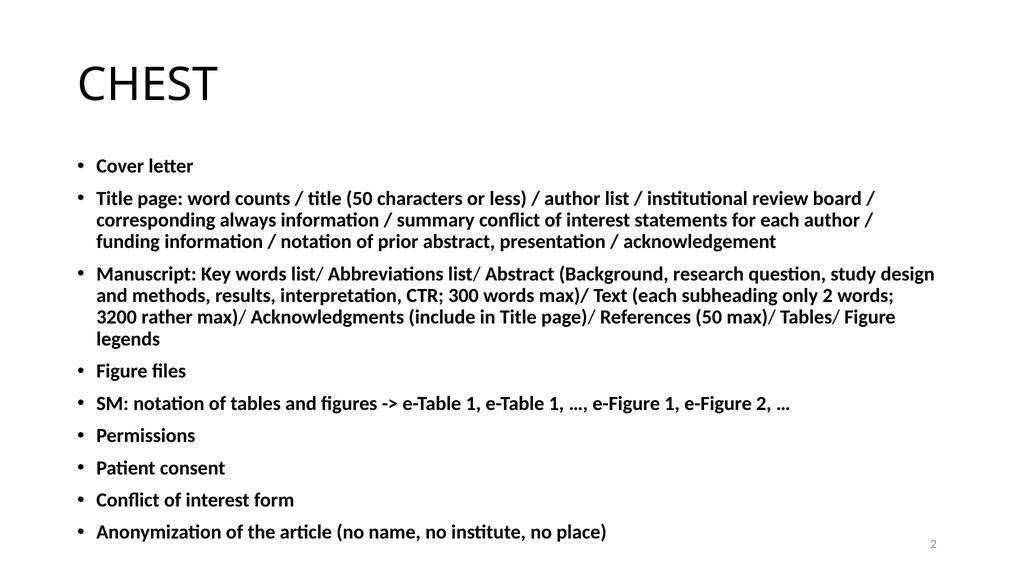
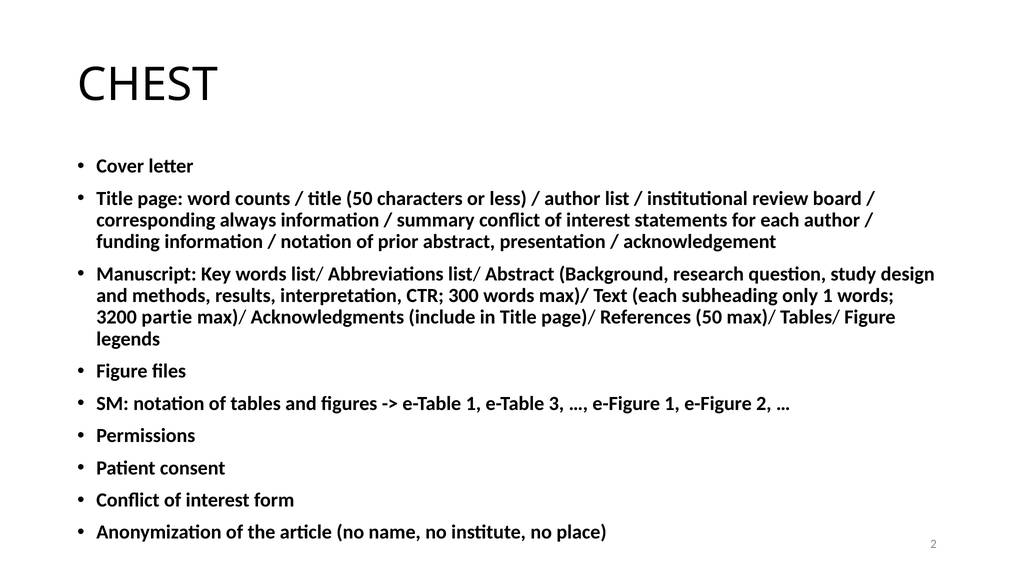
only 2: 2 -> 1
rather: rather -> partie
1 e-Table 1: 1 -> 3
